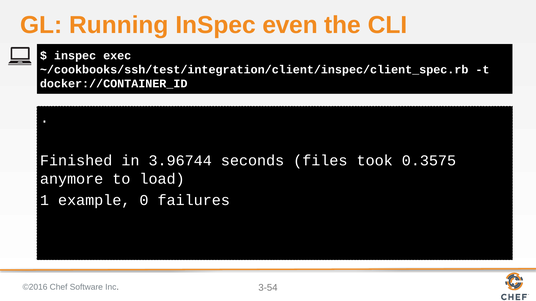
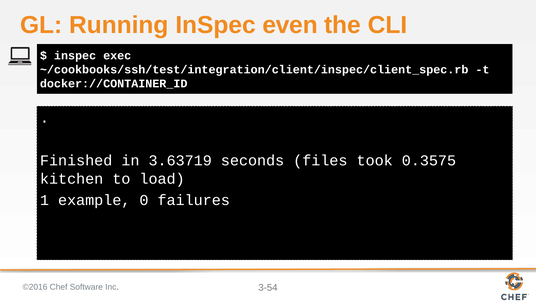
3.96744: 3.96744 -> 3.63719
anymore: anymore -> kitchen
